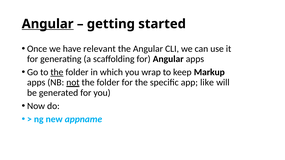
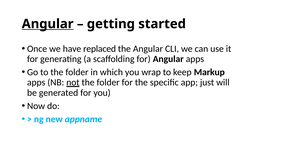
relevant: relevant -> replaced
the at (57, 72) underline: present -> none
like: like -> just
